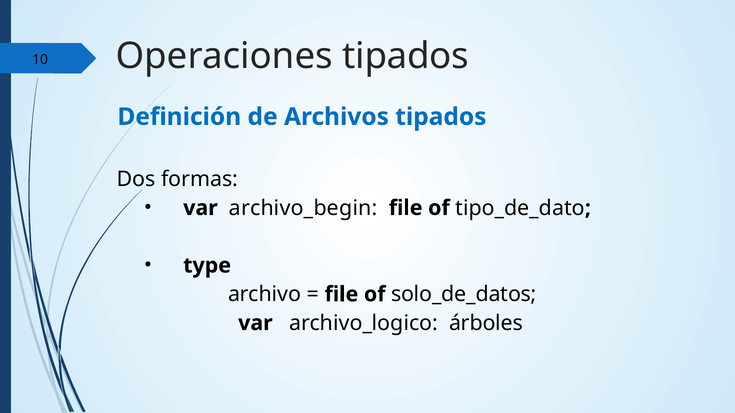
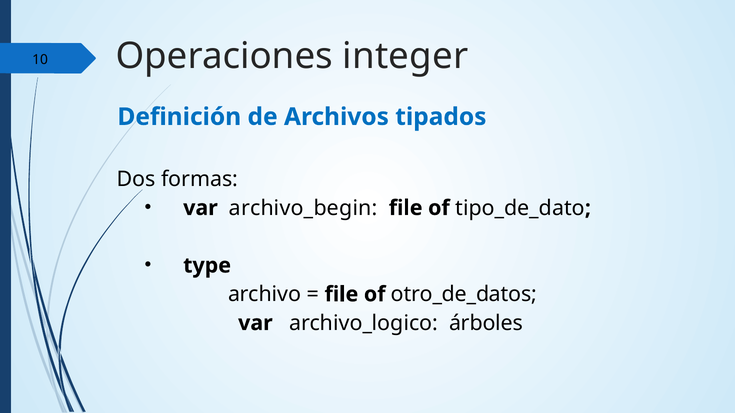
Operaciones tipados: tipados -> integer
solo_de_datos: solo_de_datos -> otro_de_datos
